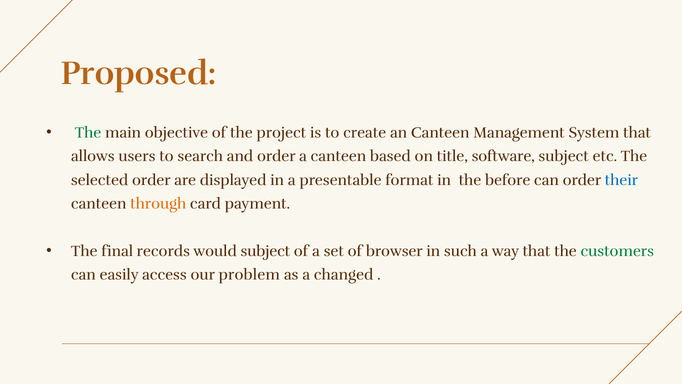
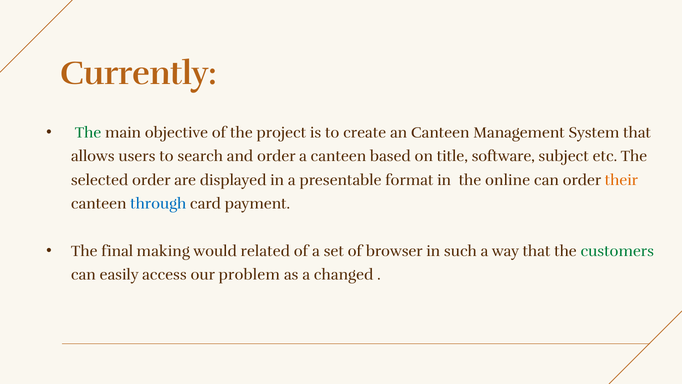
Proposed: Proposed -> Currently
before: before -> online
their colour: blue -> orange
through colour: orange -> blue
records: records -> making
would subject: subject -> related
